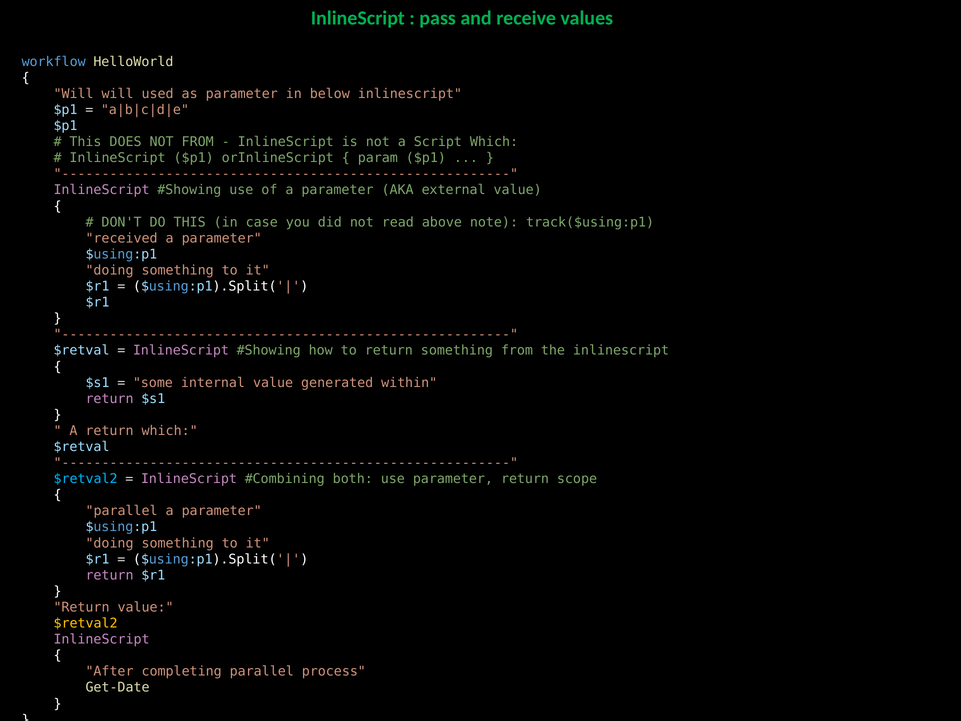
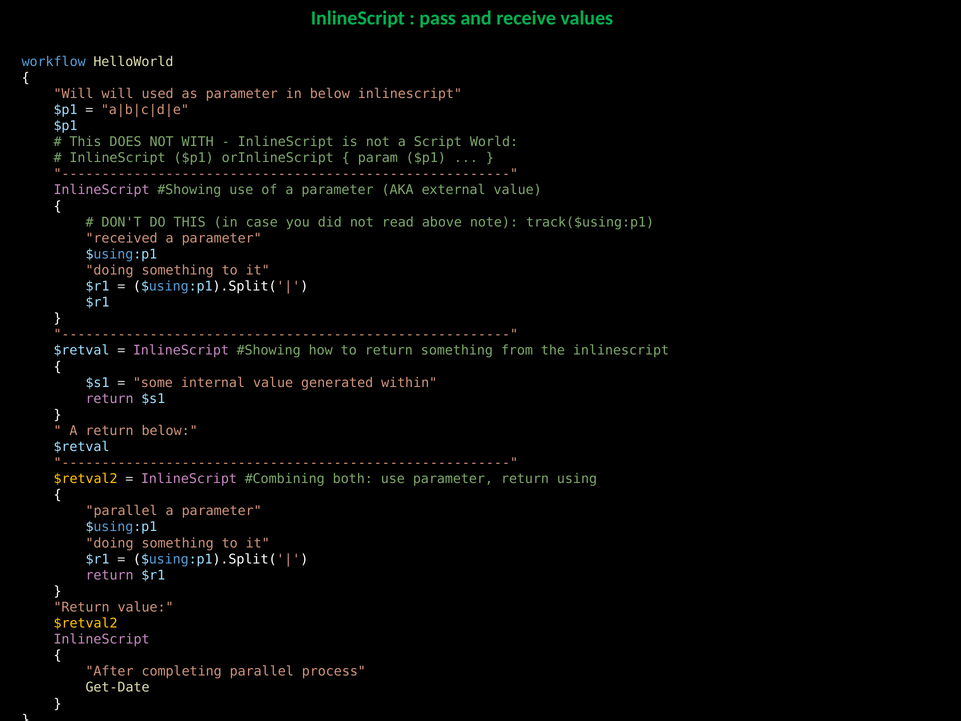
NOT FROM: FROM -> WITH
Script Which: Which -> World
return which: which -> below
$retval2 at (86, 479) colour: light blue -> yellow
scope: scope -> using
